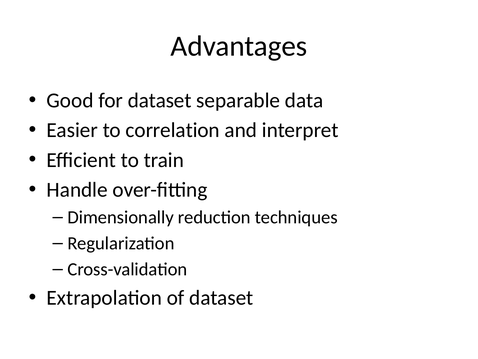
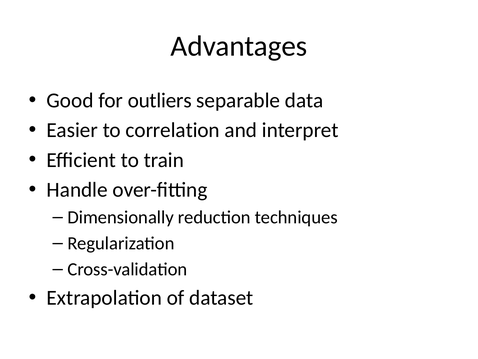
for dataset: dataset -> outliers
